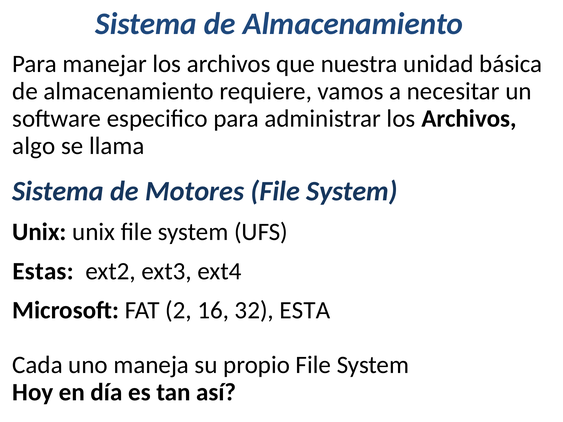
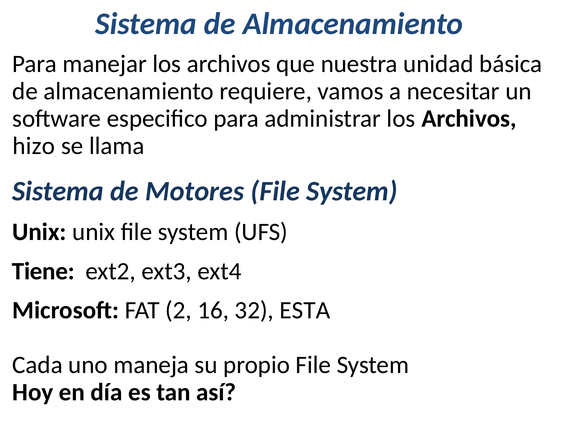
algo: algo -> hizo
Estas: Estas -> Tiene
